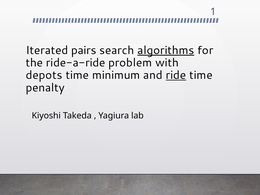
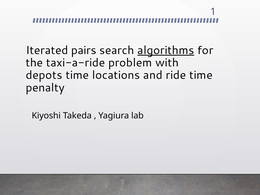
ride-a-ride: ride-a-ride -> taxi-a-ride
minimum: minimum -> locations
ride underline: present -> none
